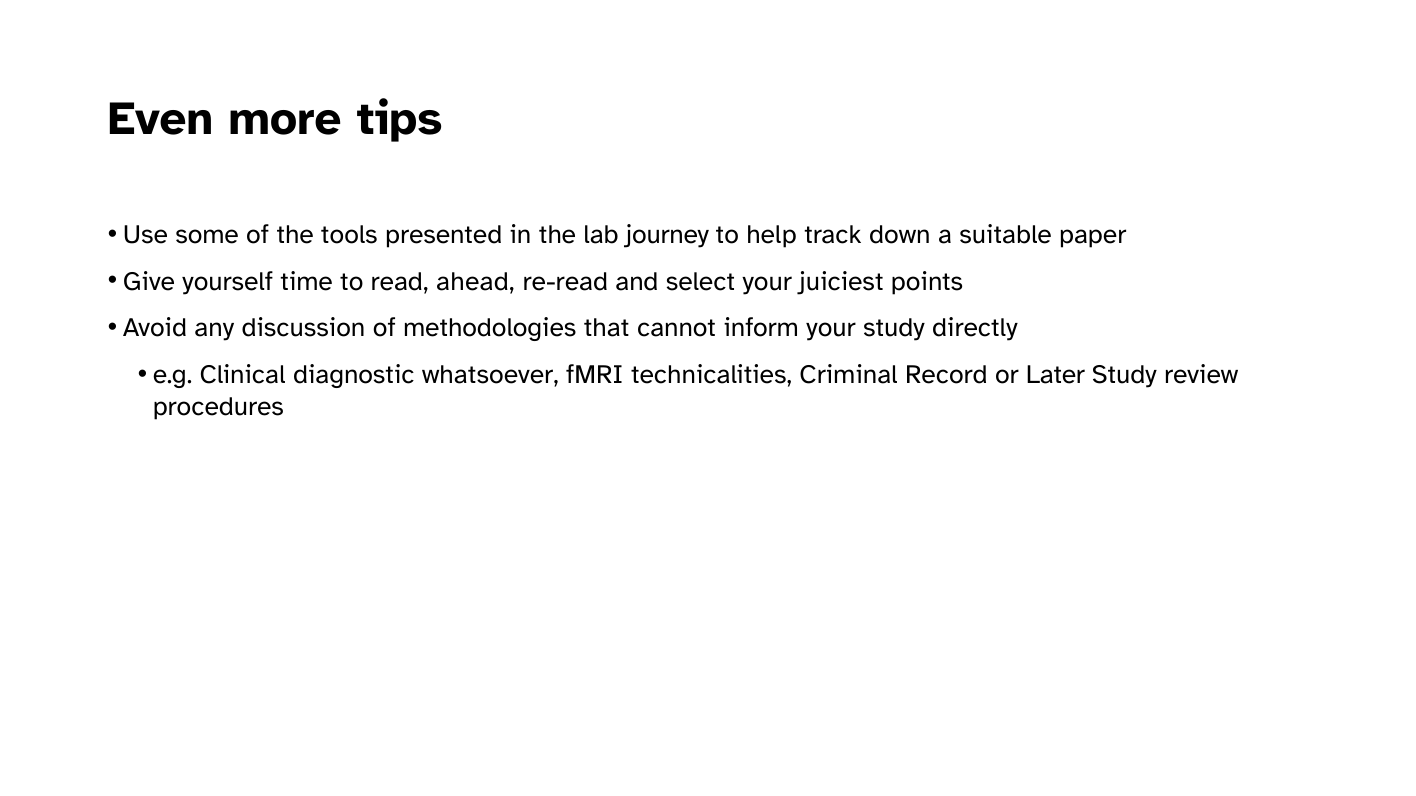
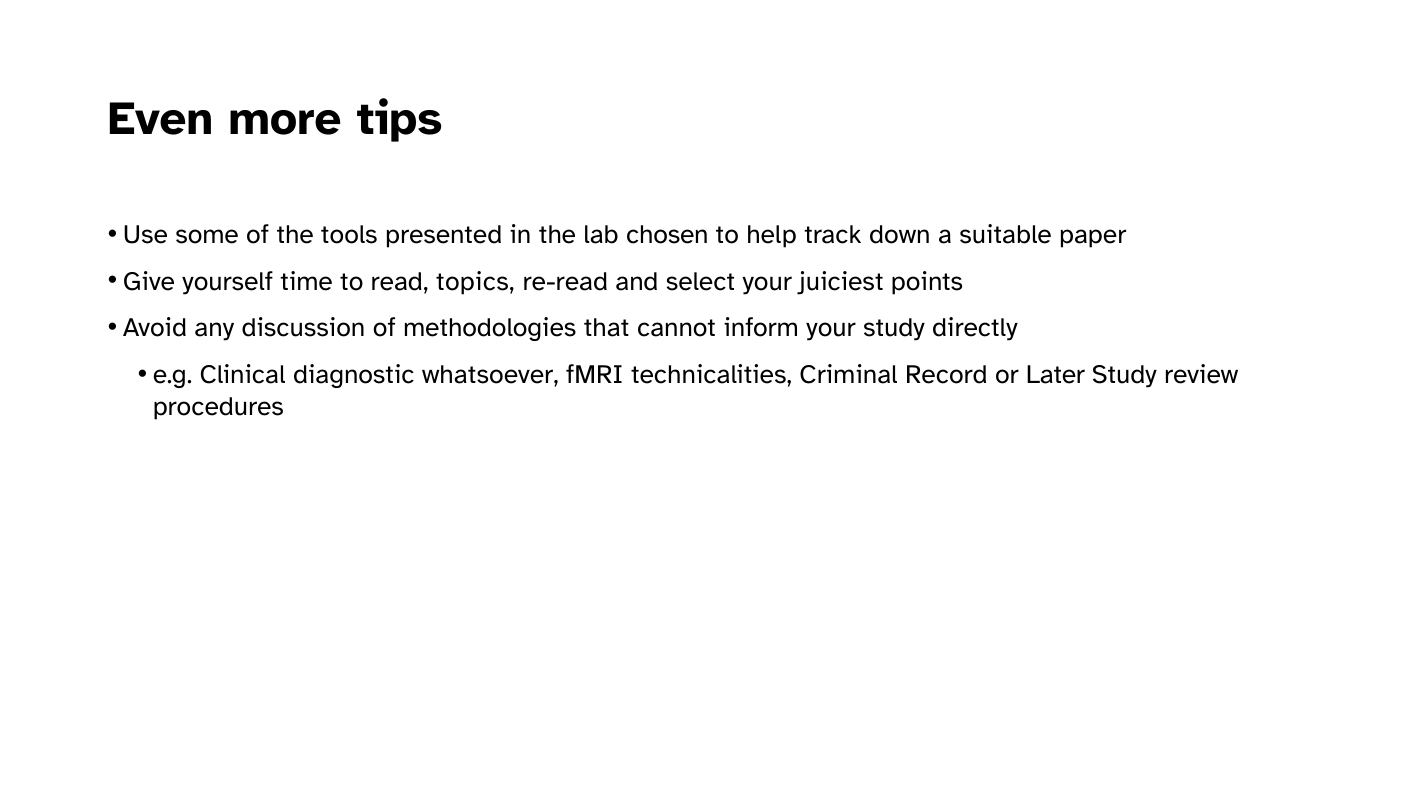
journey: journey -> chosen
ahead: ahead -> topics
